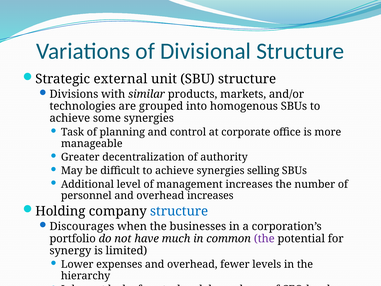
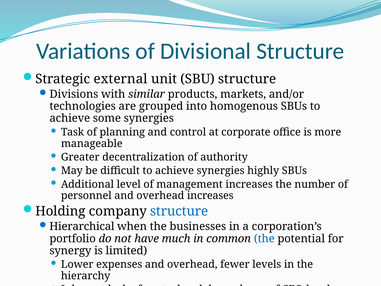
selling: selling -> highly
Discourages: Discourages -> Hierarchical
the at (264, 238) colour: purple -> blue
